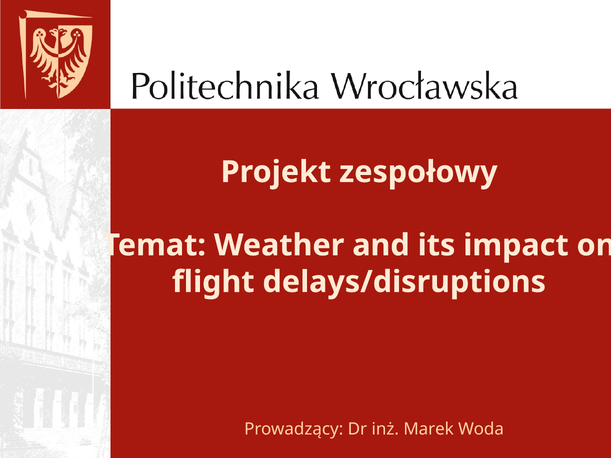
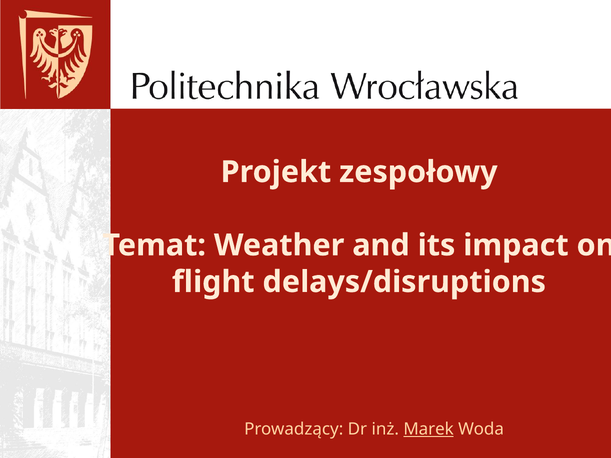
Marek underline: none -> present
